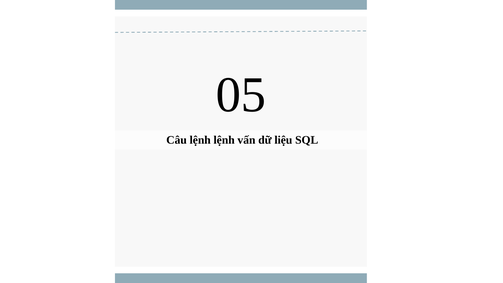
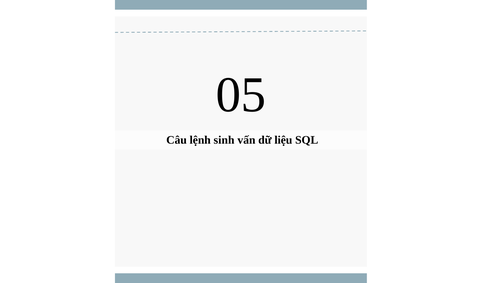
lệnh lệnh: lệnh -> sinh
